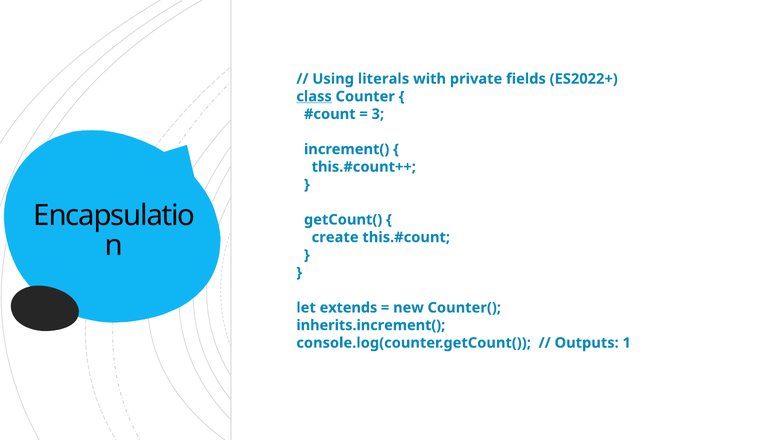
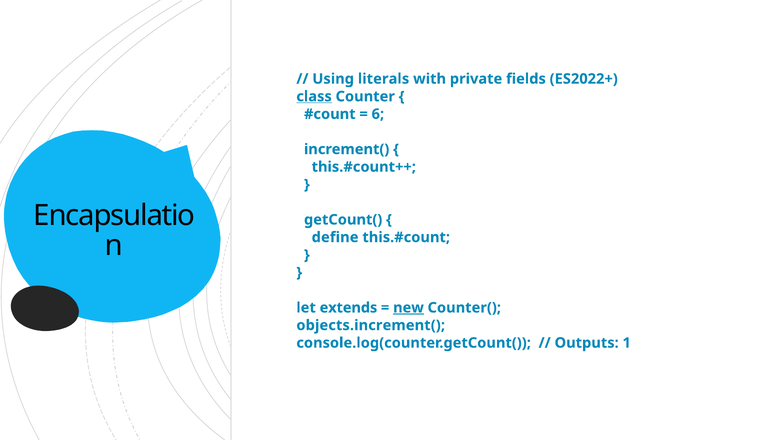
3: 3 -> 6
create: create -> define
new underline: none -> present
inherits.increment(: inherits.increment( -> objects.increment(
